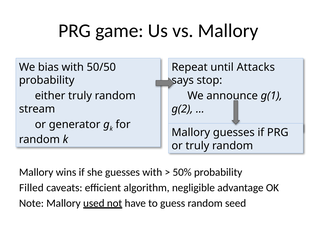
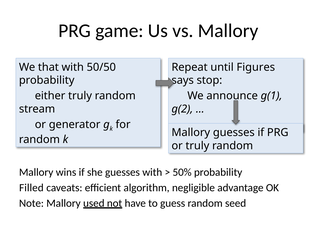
bias: bias -> that
Attacks: Attacks -> Figures
